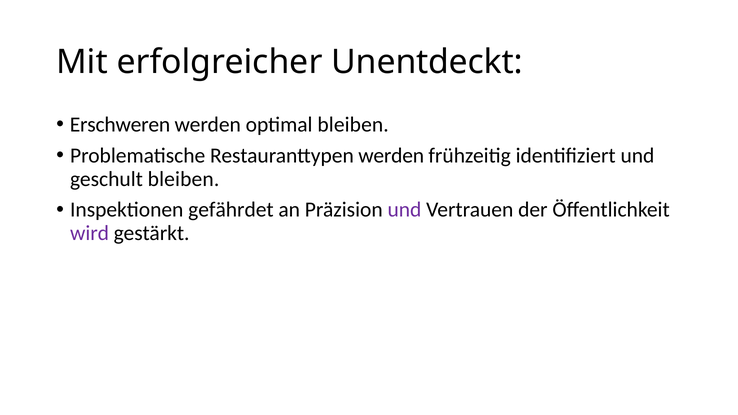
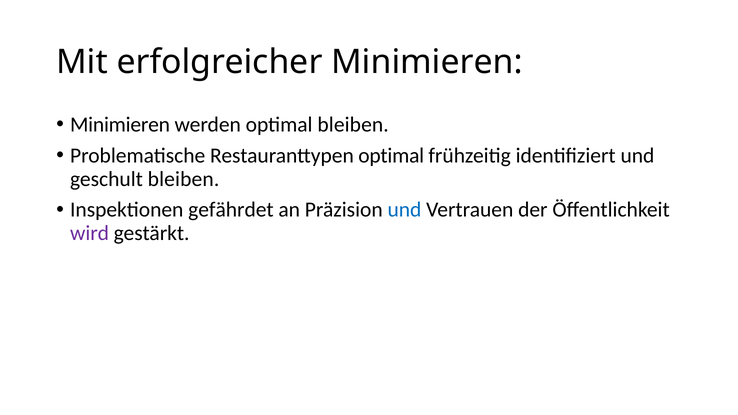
erfolgreicher Unentdeckt: Unentdeckt -> Minimieren
Erschweren at (120, 125): Erschweren -> Minimieren
Restauranttypen werden: werden -> optimal
und at (404, 210) colour: purple -> blue
